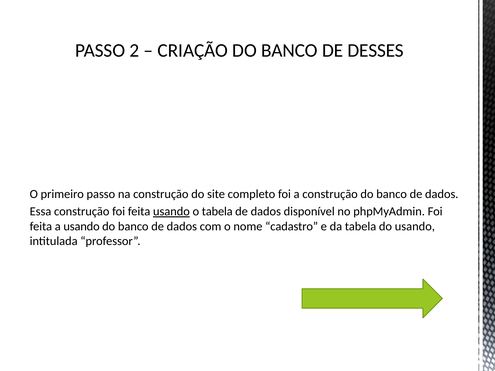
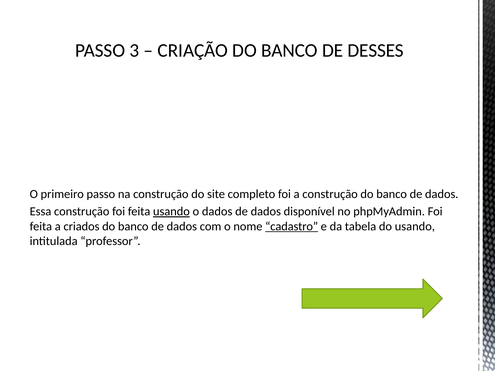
2: 2 -> 3
o tabela: tabela -> dados
a usando: usando -> criados
cadastro underline: none -> present
